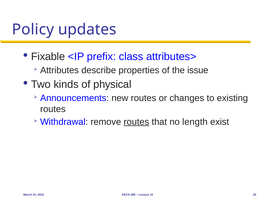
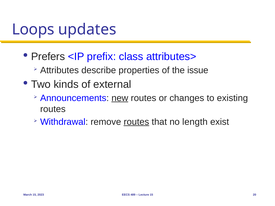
Policy: Policy -> Loops
Fixable: Fixable -> Prefers
physical: physical -> external
new underline: none -> present
